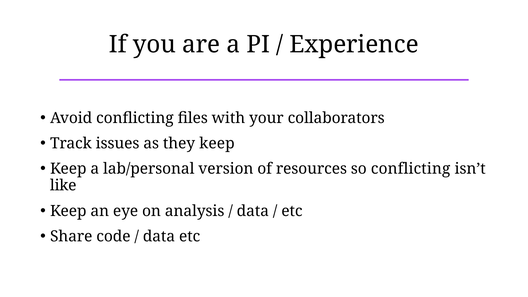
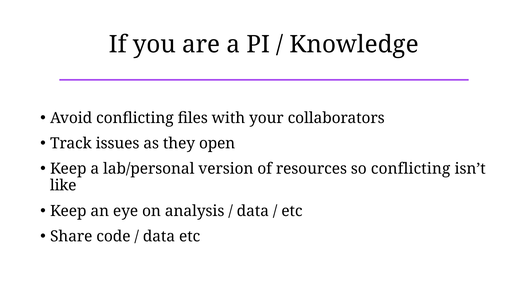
Experience: Experience -> Knowledge
they keep: keep -> open
